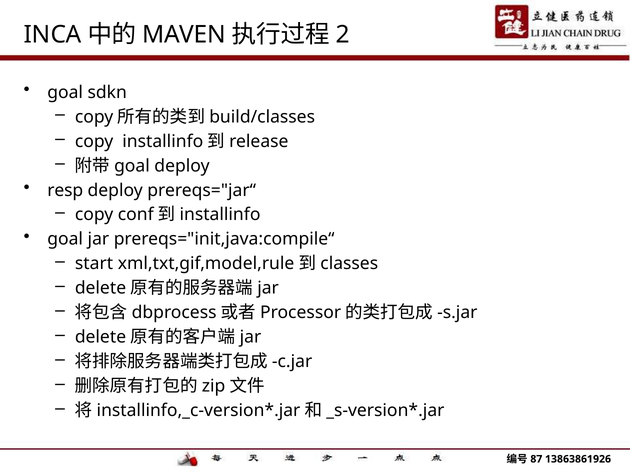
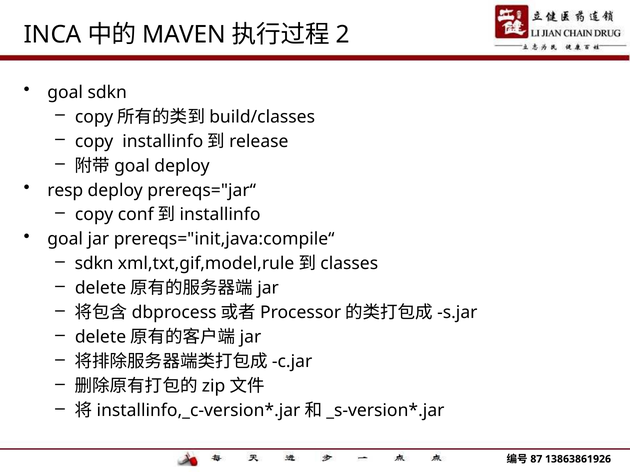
start at (94, 264): start -> sdkn
